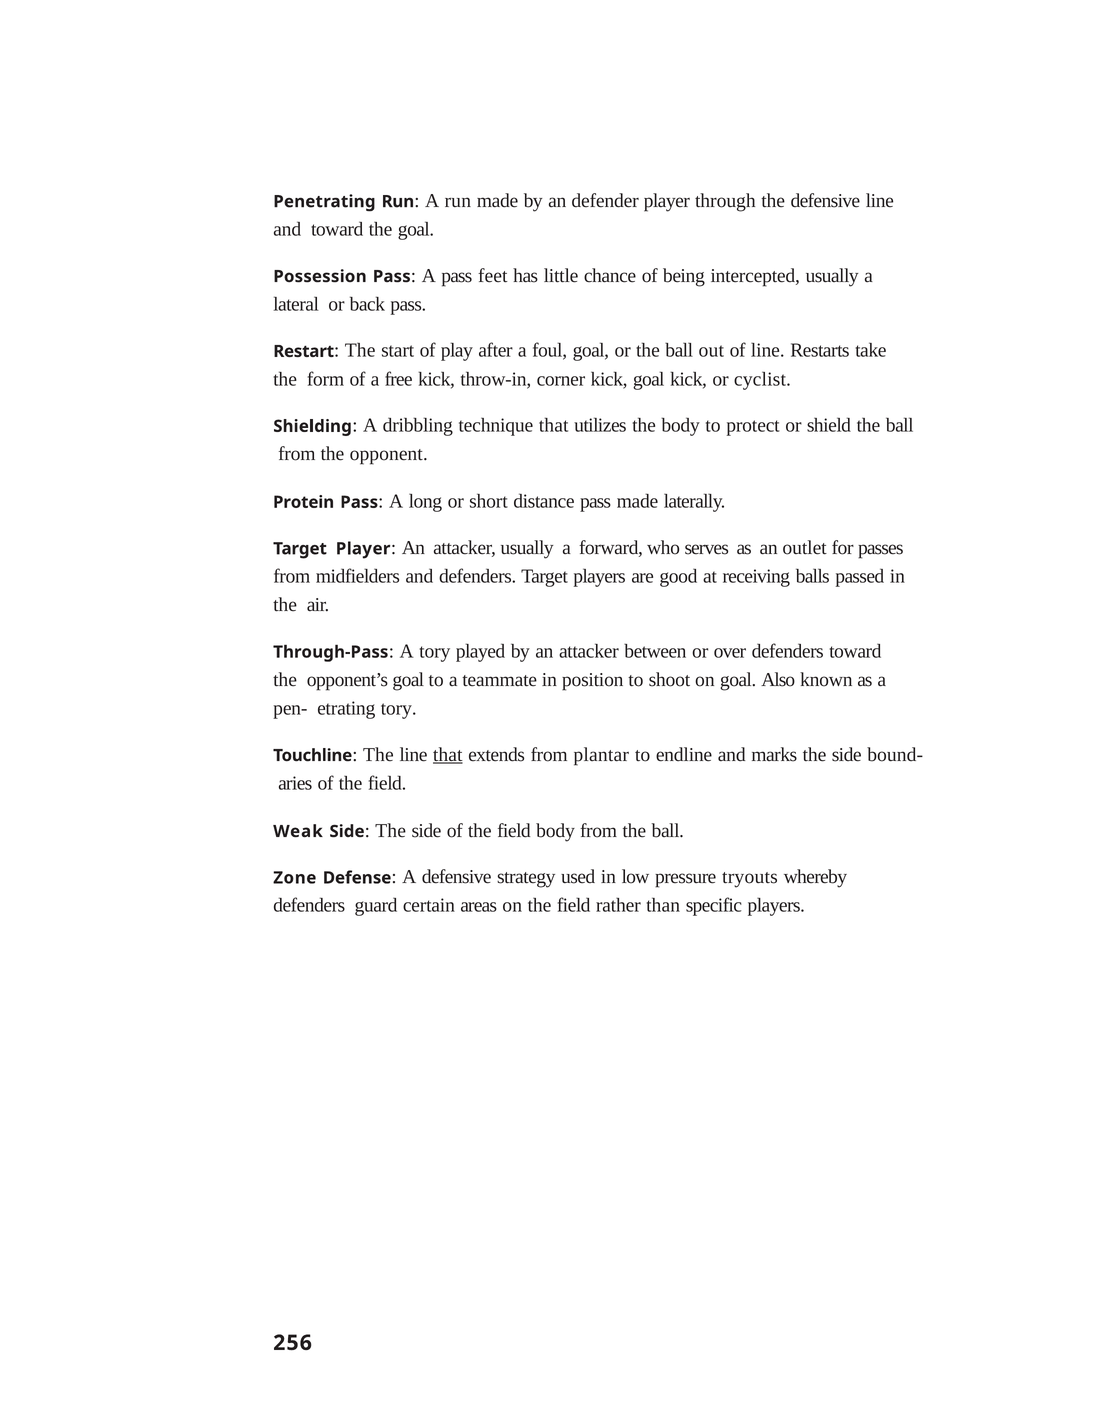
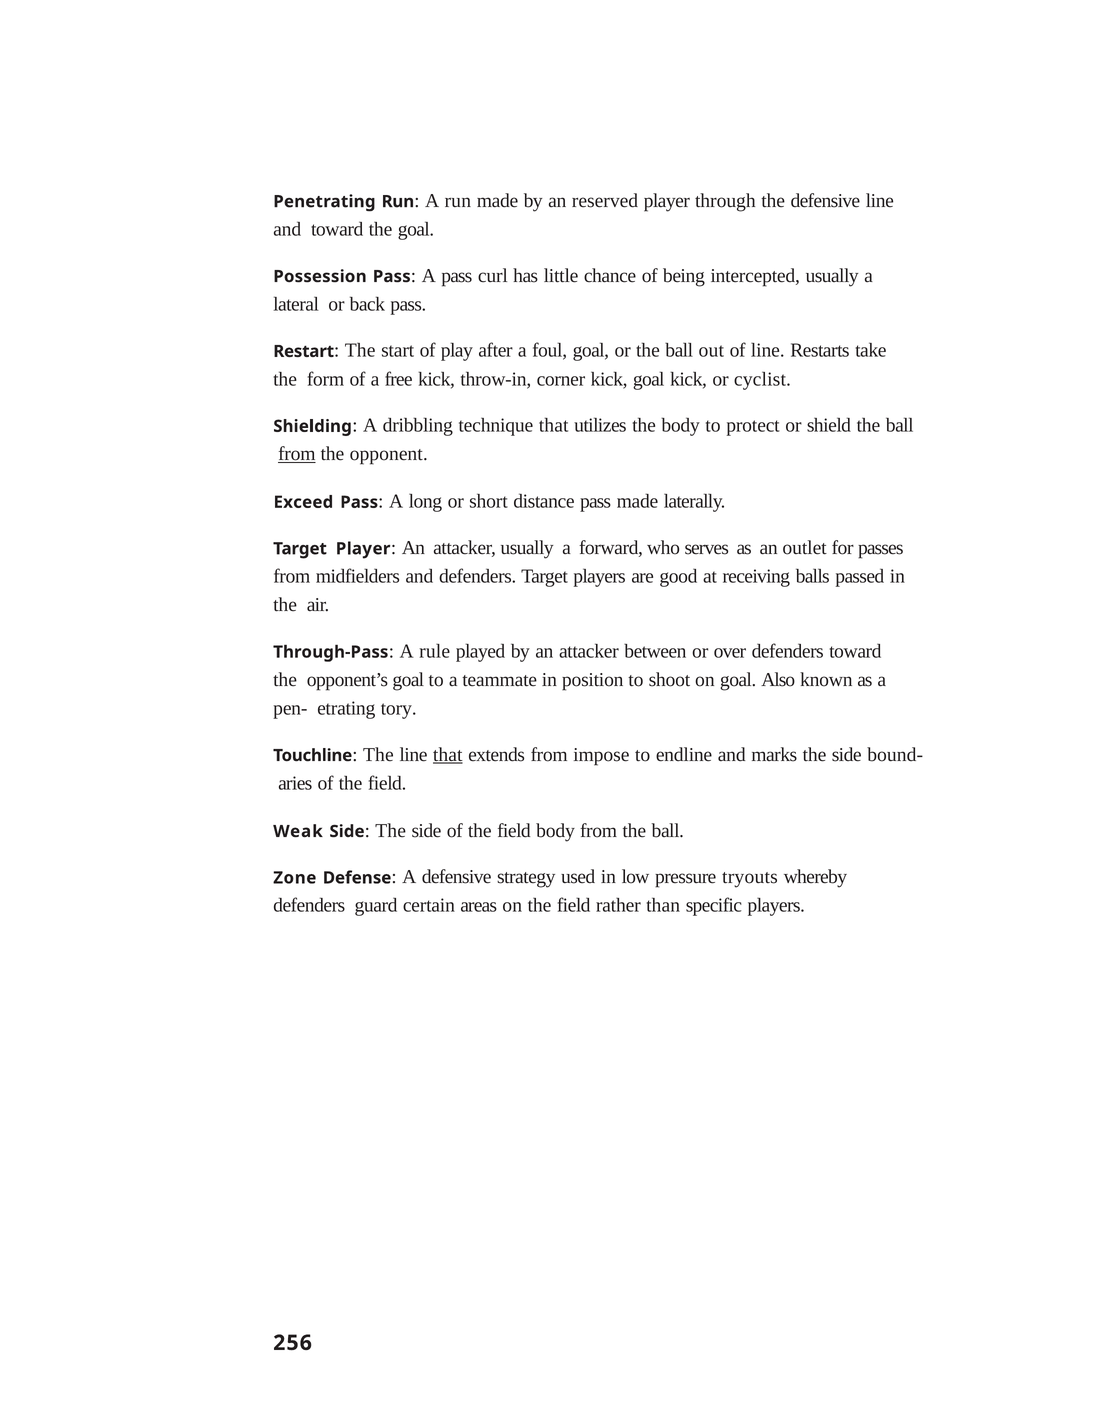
defender: defender -> reserved
feet: feet -> curl
from at (297, 454) underline: none -> present
Protein: Protein -> Exceed
A tory: tory -> rule
plantar: plantar -> impose
